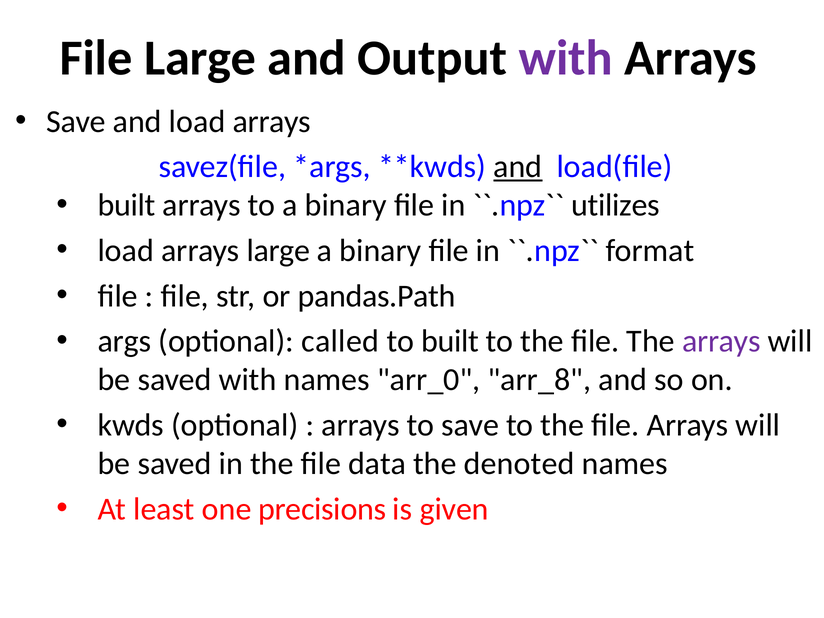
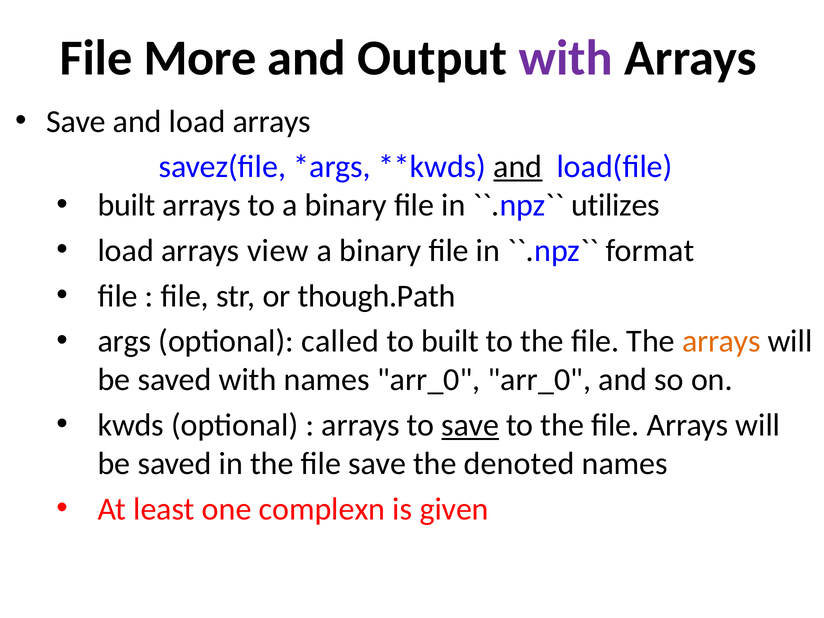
File Large: Large -> More
arrays large: large -> view
pandas.Path: pandas.Path -> though.Path
arrays at (721, 341) colour: purple -> orange
arr_0 arr_8: arr_8 -> arr_0
save at (470, 425) underline: none -> present
file data: data -> save
precisions: precisions -> complexn
